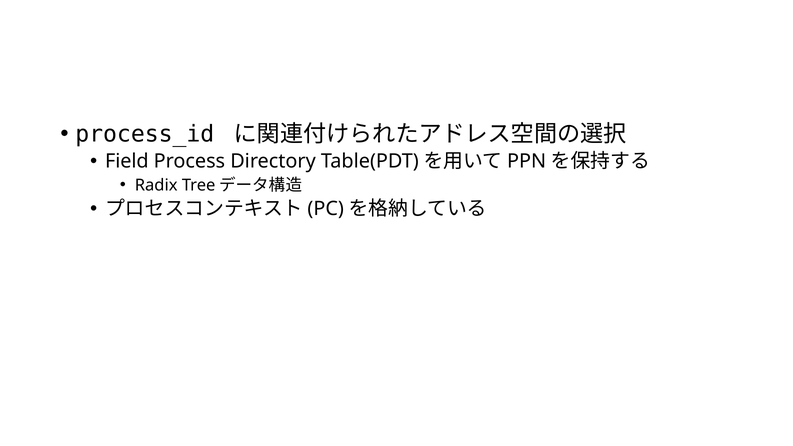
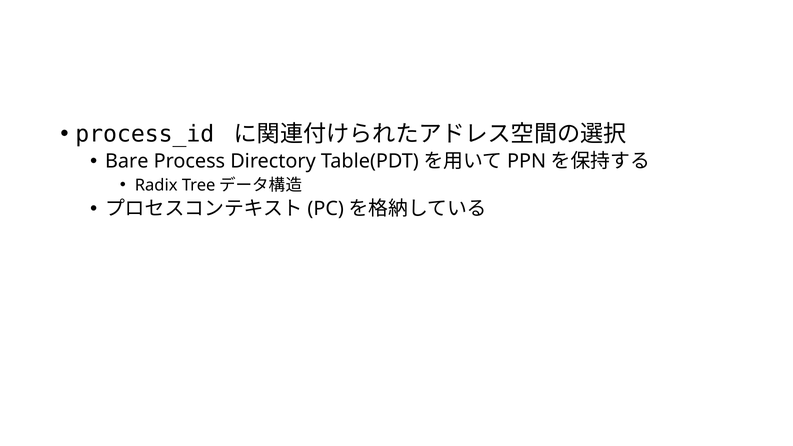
Field: Field -> Bare
